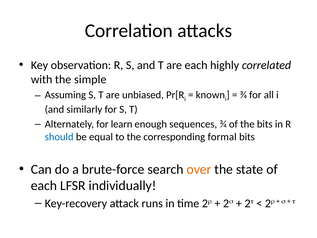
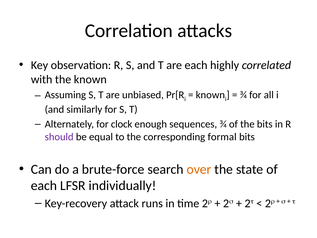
the simple: simple -> known
learn: learn -> clock
should colour: blue -> purple
